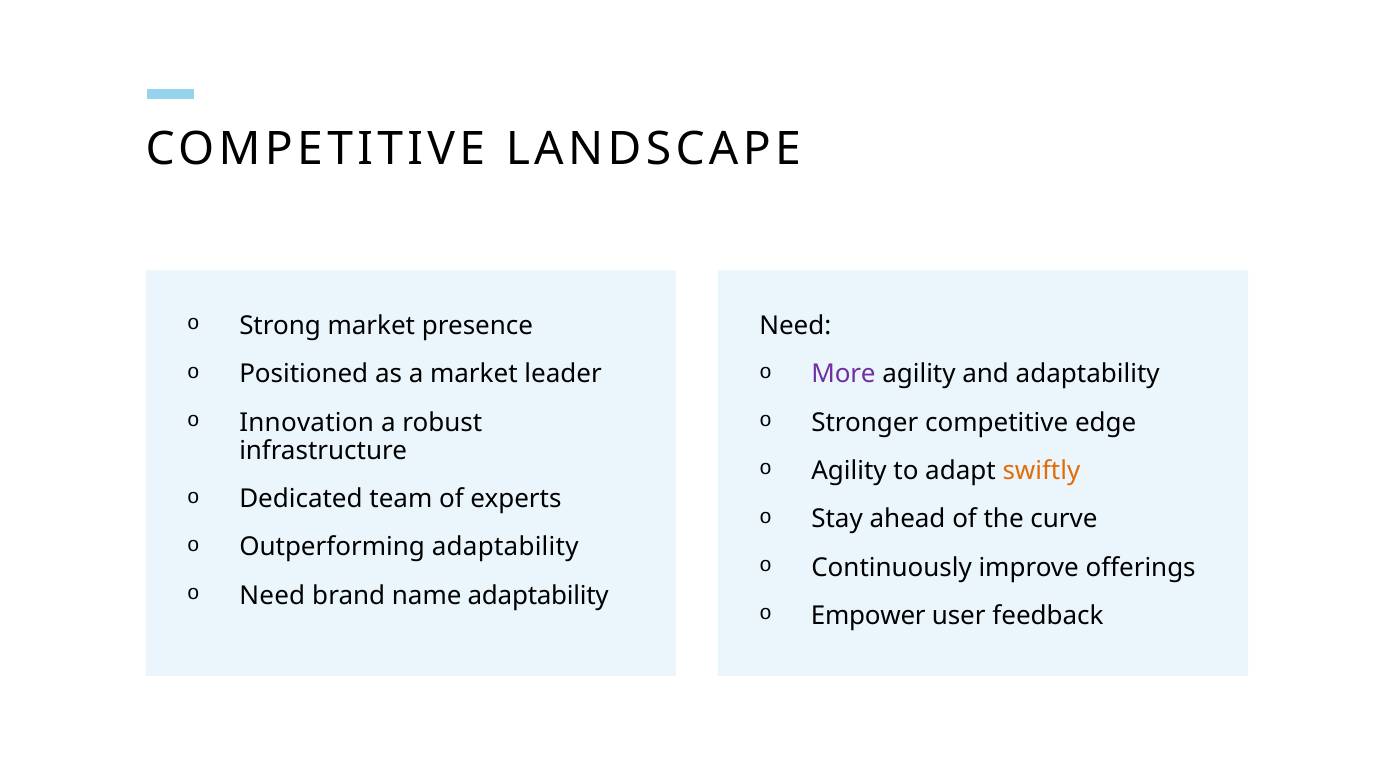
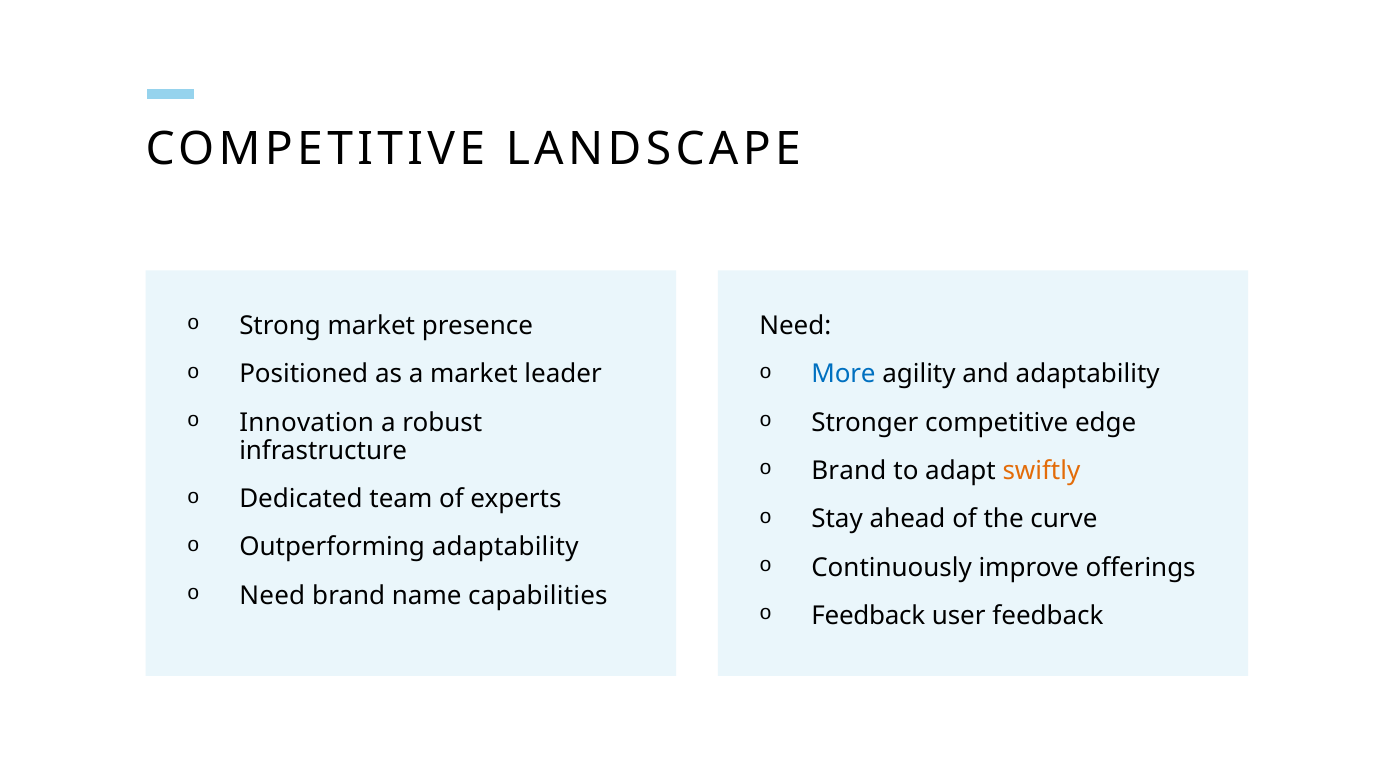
More colour: purple -> blue
Agility at (849, 471): Agility -> Brand
name adaptability: adaptability -> capabilities
Empower at (868, 616): Empower -> Feedback
